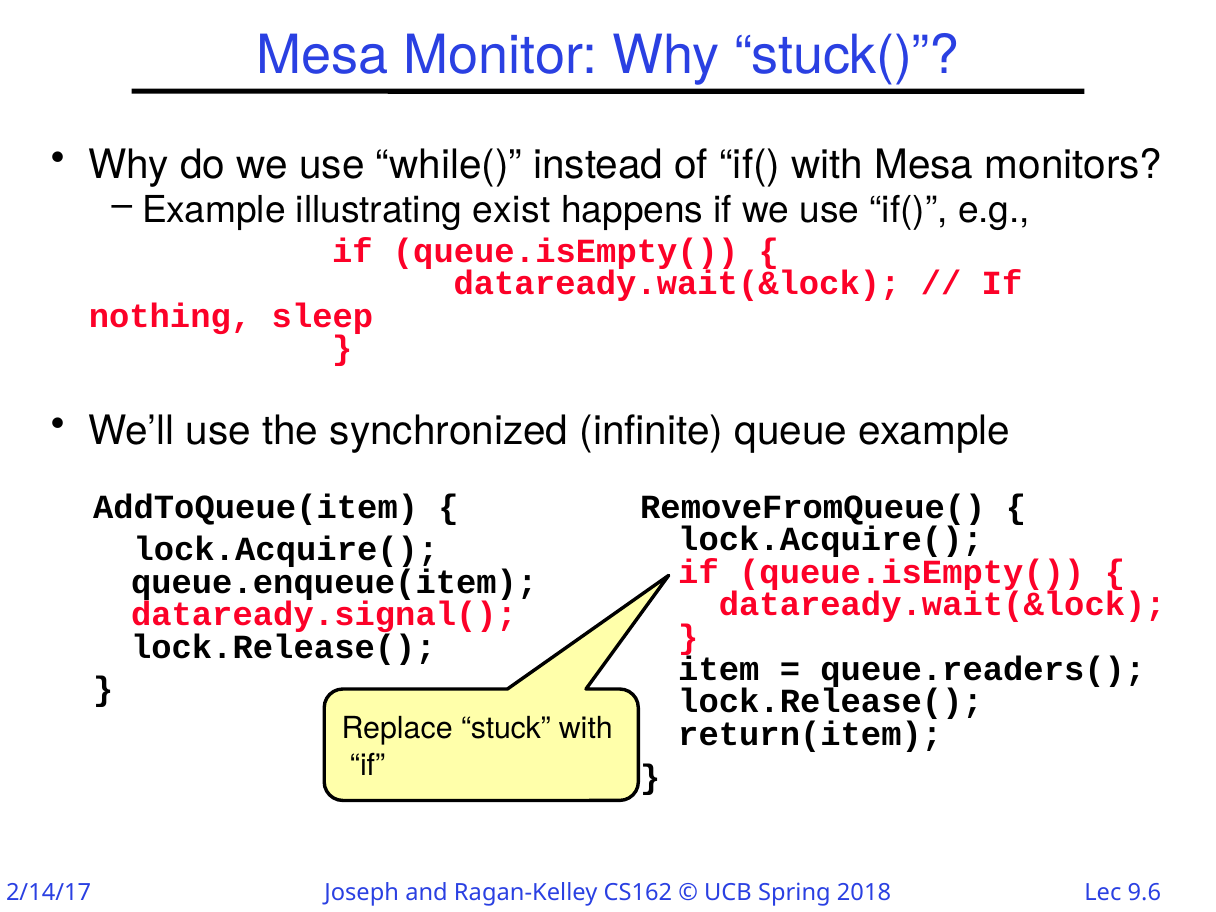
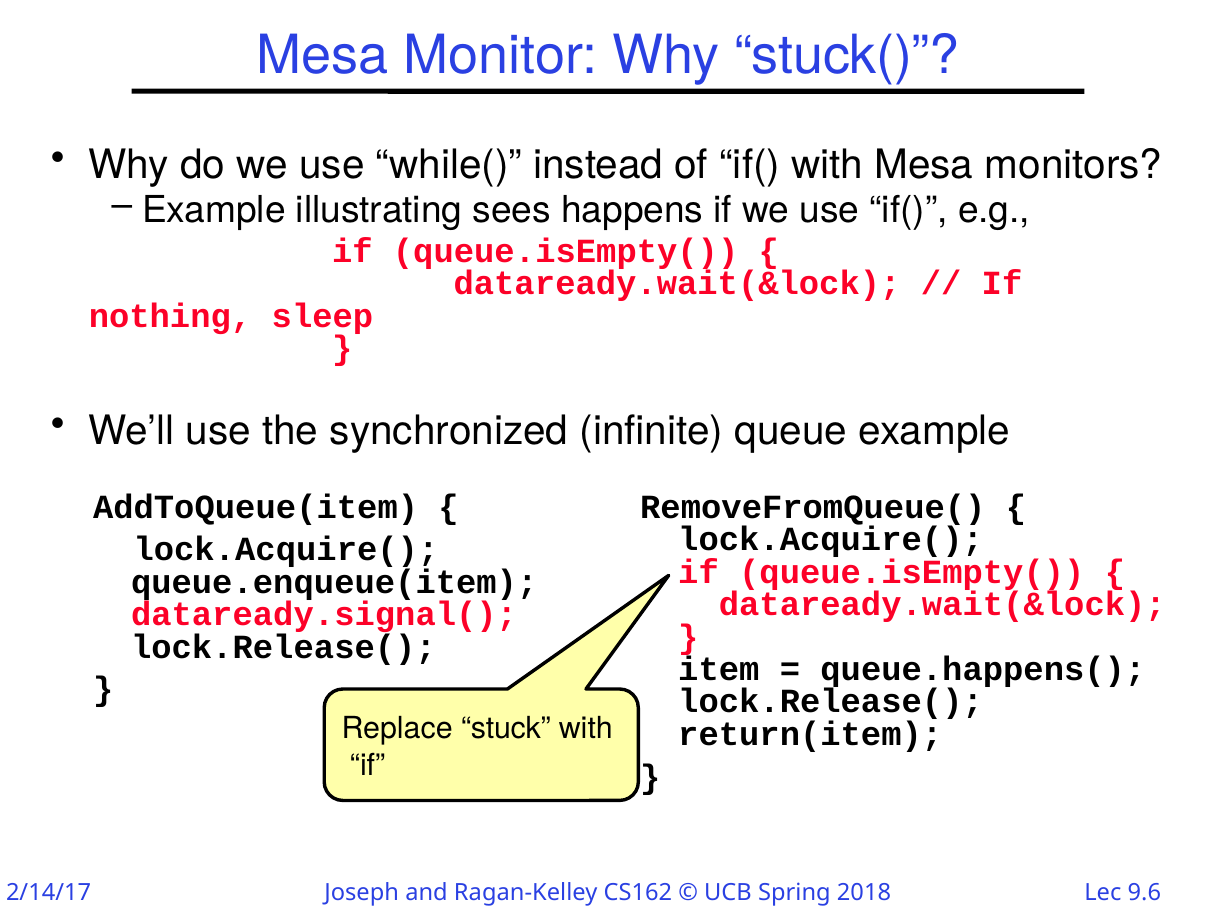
exist: exist -> sees
queue.readers(: queue.readers( -> queue.happens(
